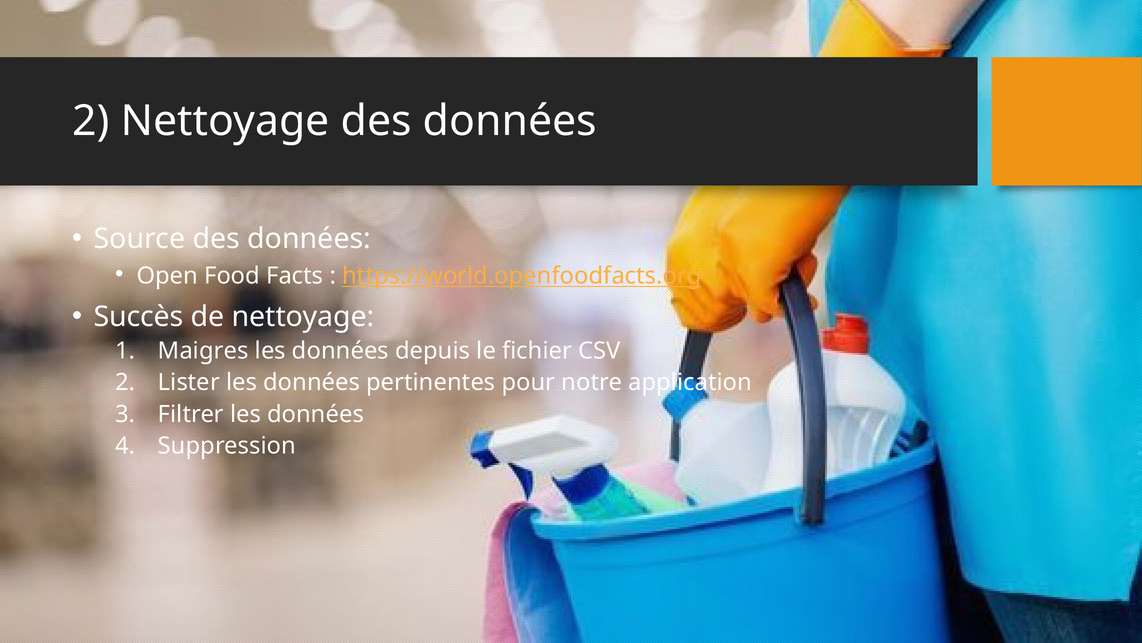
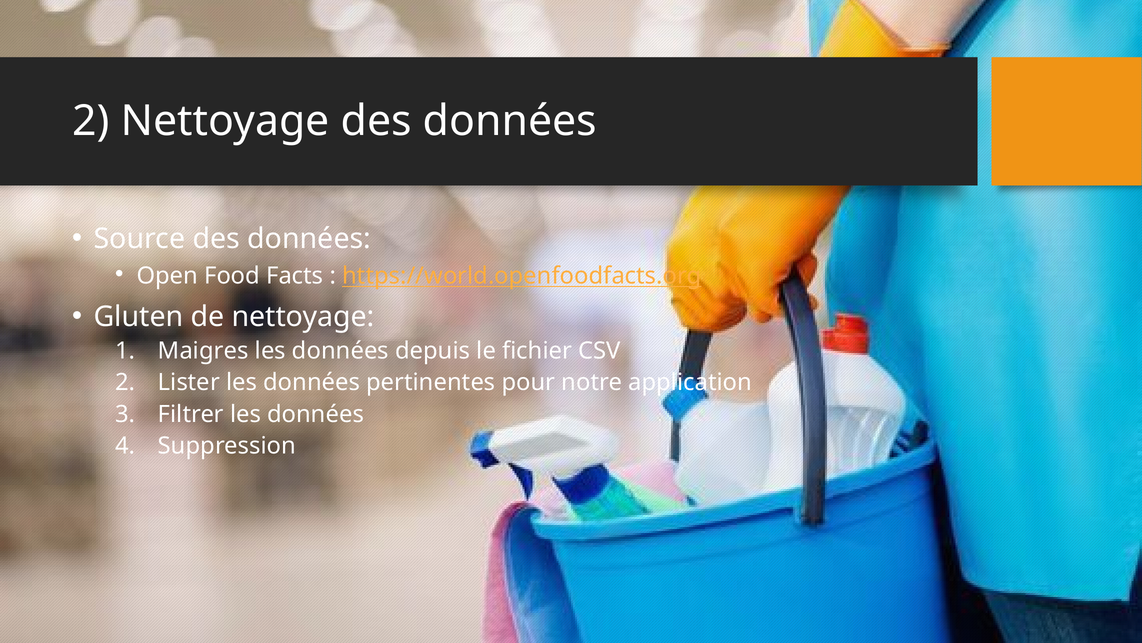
Succès: Succès -> Gluten
